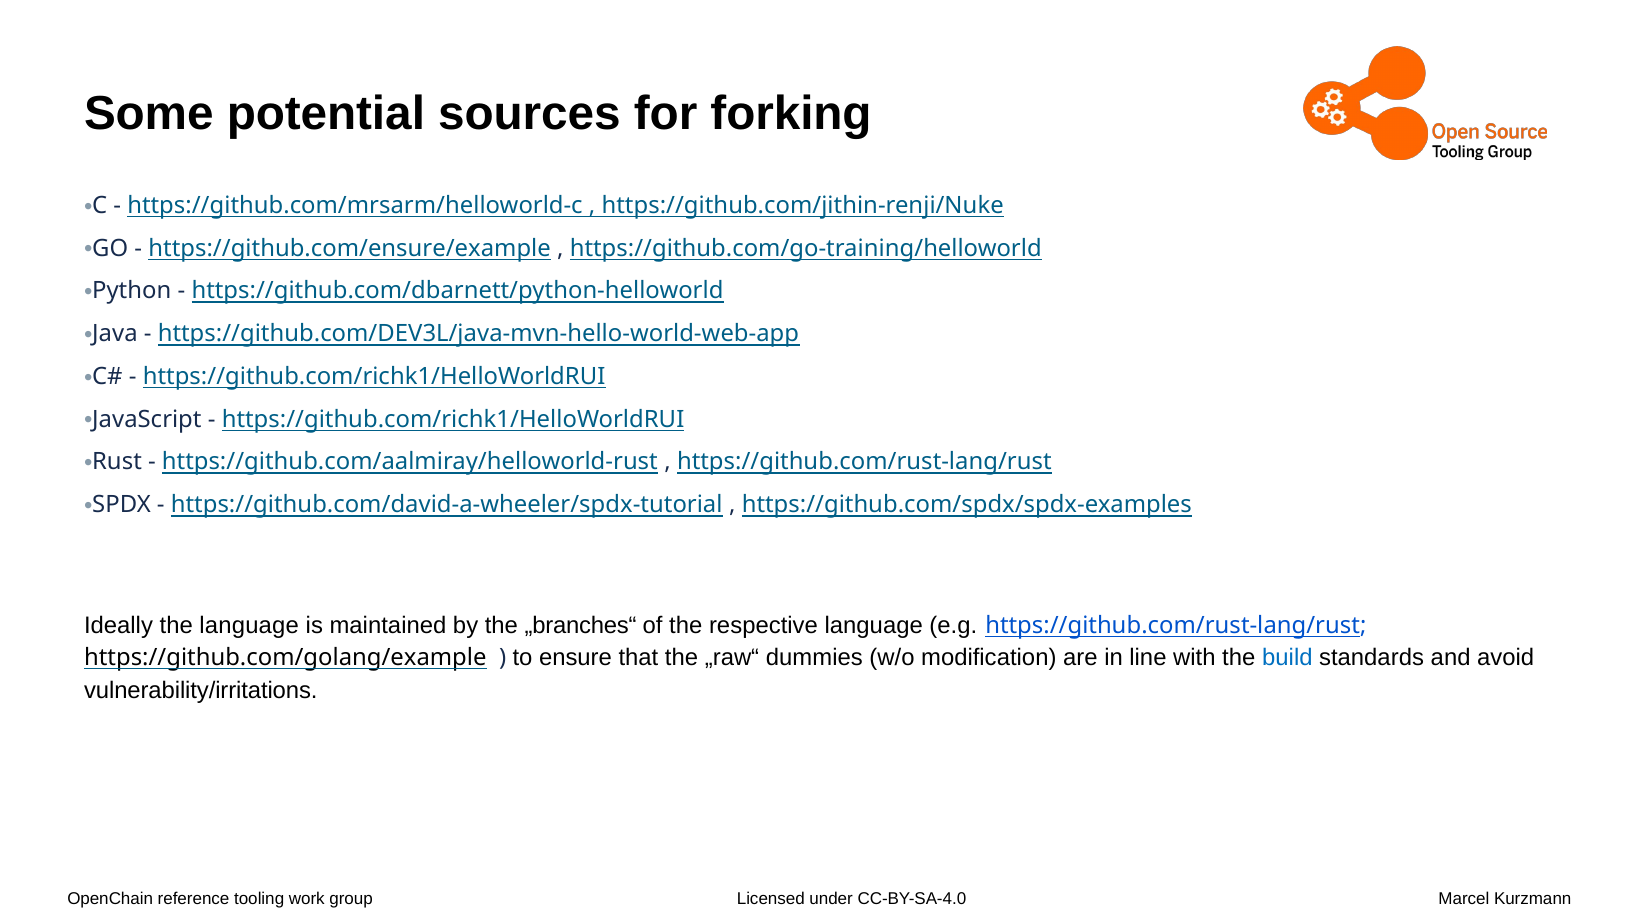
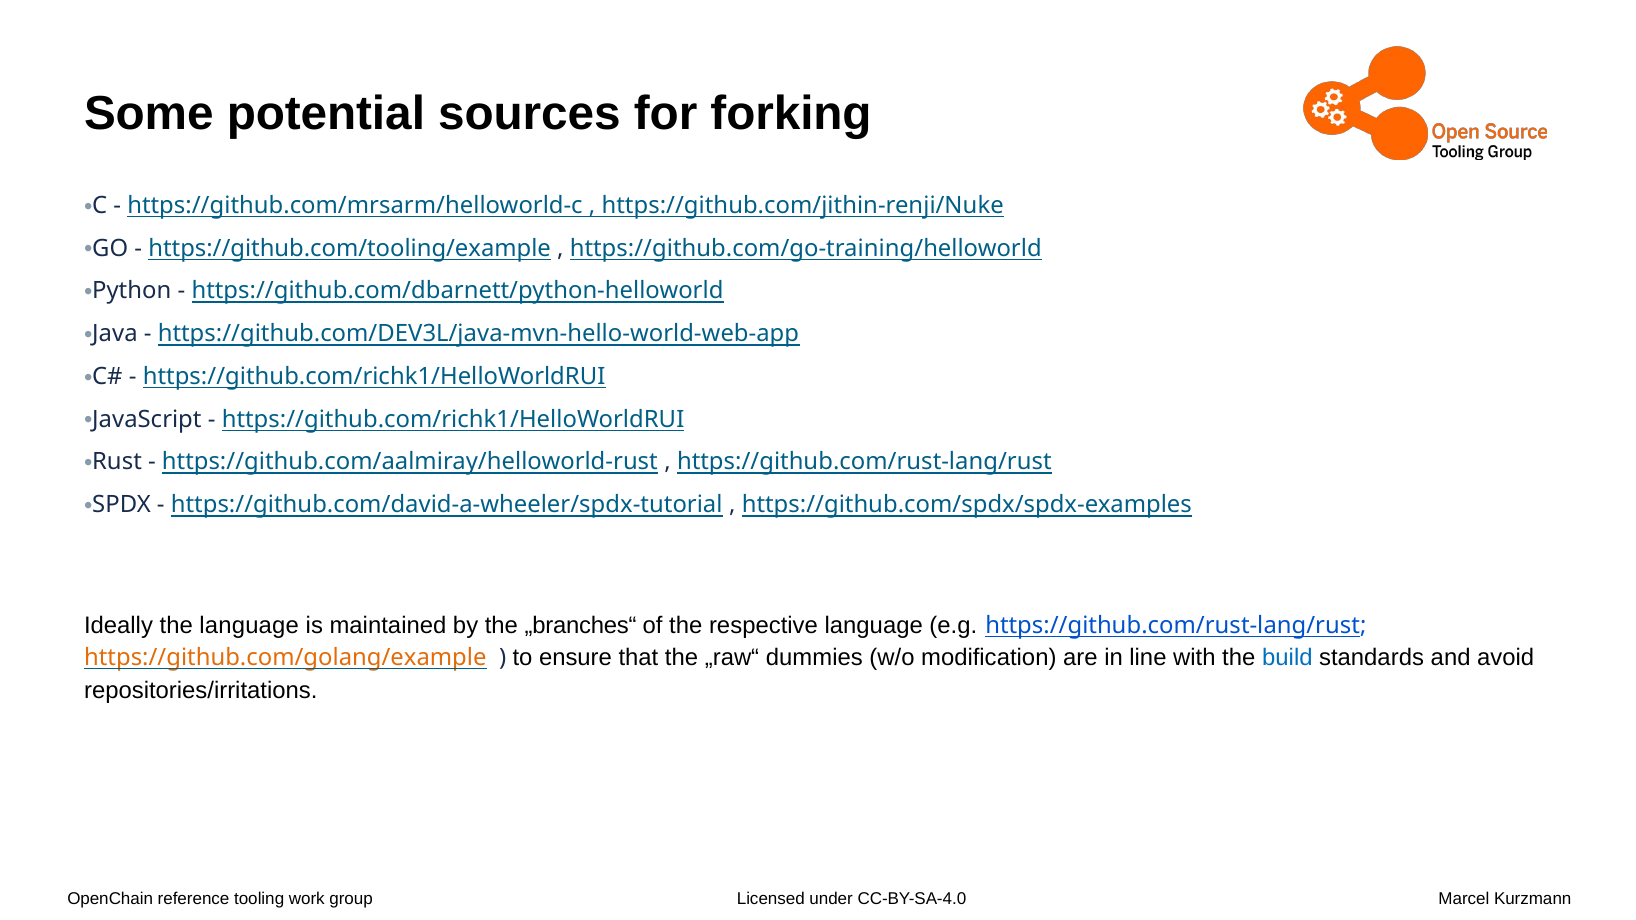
https://github.com/ensure/example: https://github.com/ensure/example -> https://github.com/tooling/example
https://github.com/golang/example colour: black -> orange
vulnerability/irritations: vulnerability/irritations -> repositories/irritations
